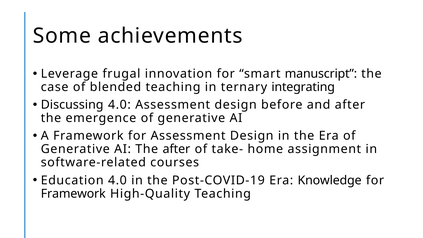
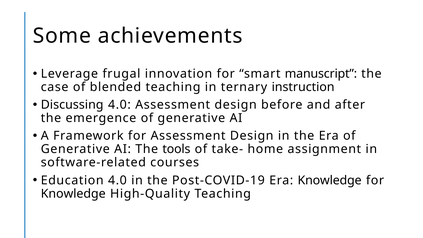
integrating: integrating -> instruction
The after: after -> tools
Framework at (73, 194): Framework -> Knowledge
